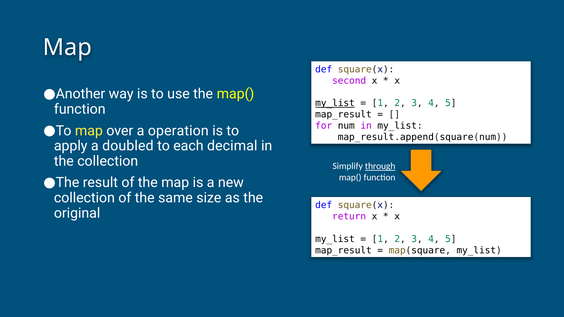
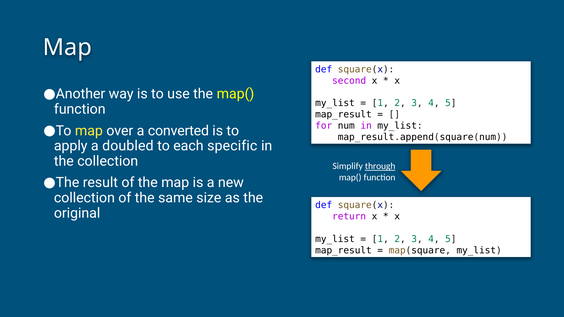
my_list at (335, 103) underline: present -> none
operation: operation -> converted
decimal: decimal -> specific
